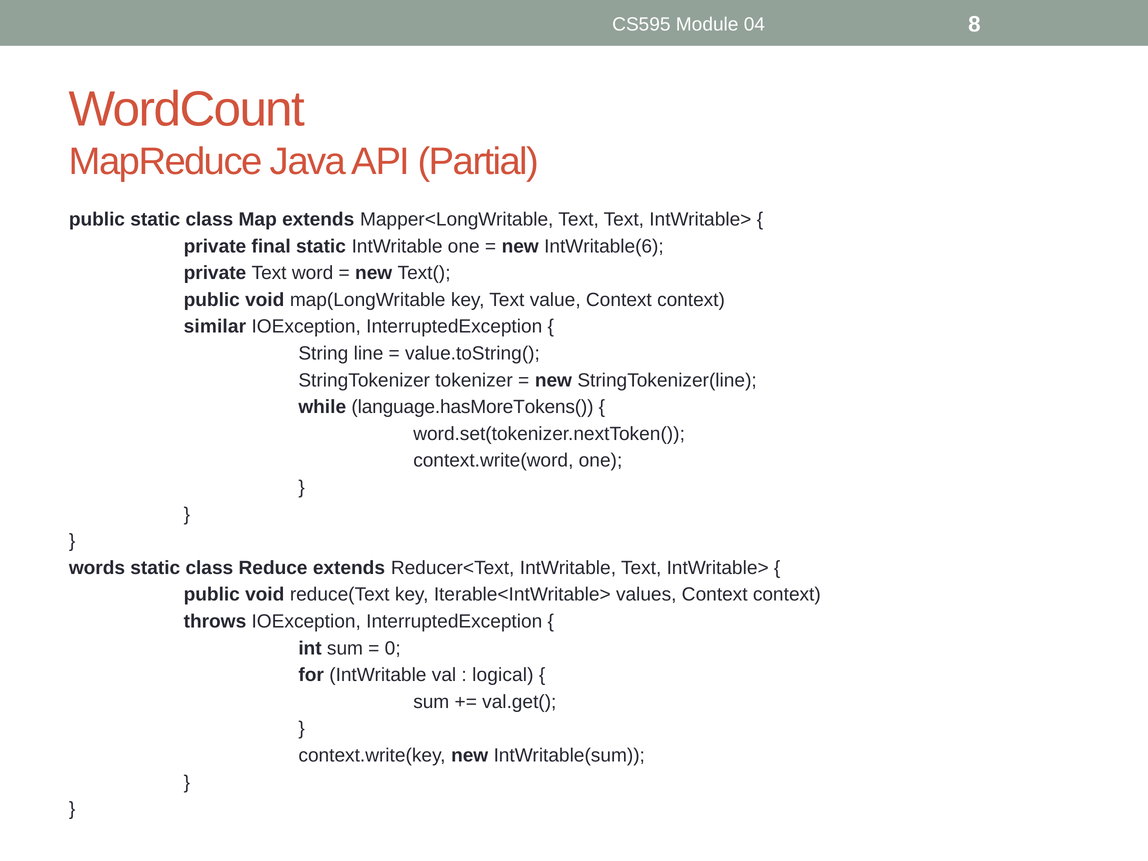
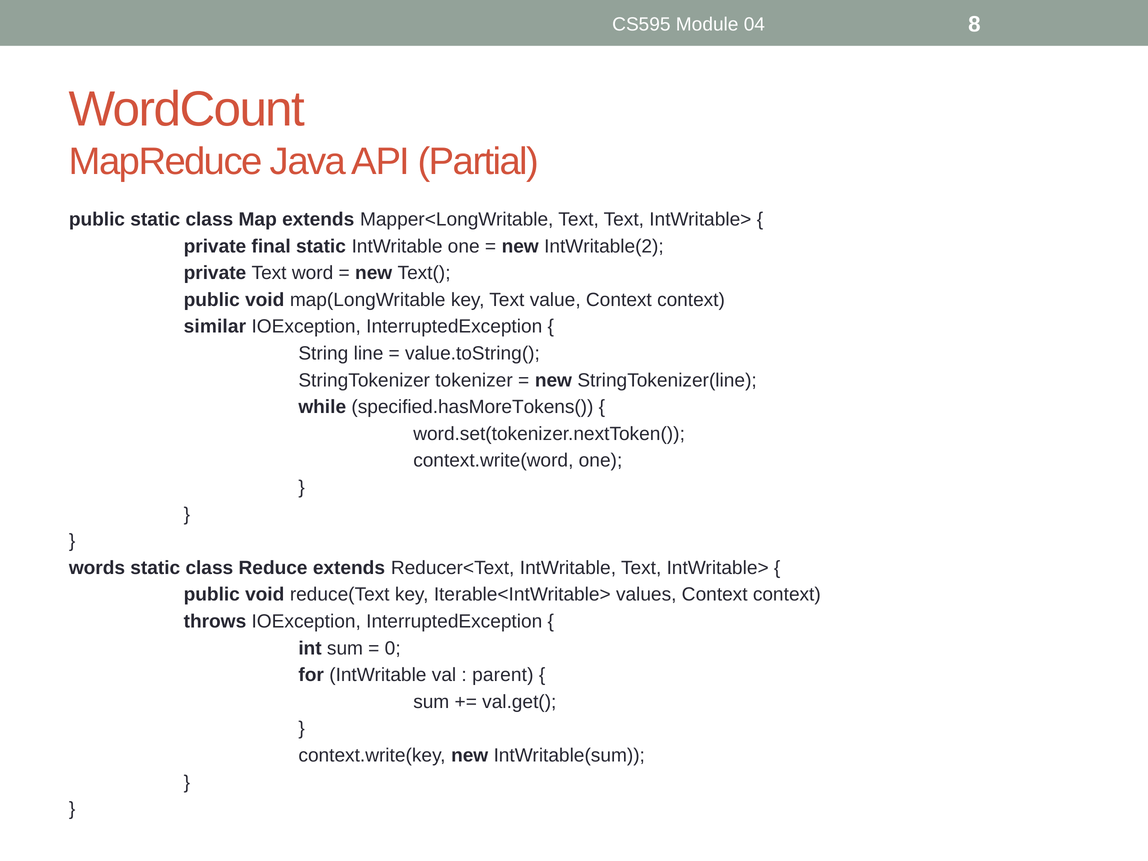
IntWritable(6: IntWritable(6 -> IntWritable(2
language.hasMoreTokens(: language.hasMoreTokens( -> specified.hasMoreTokens(
logical: logical -> parent
